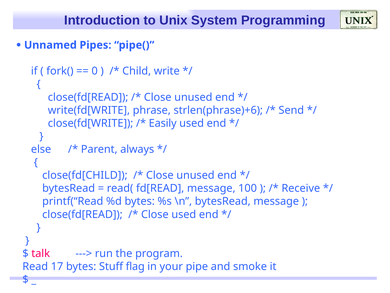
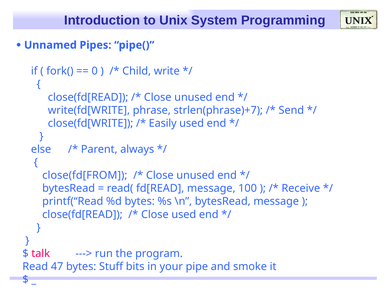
strlen(phrase)+6: strlen(phrase)+6 -> strlen(phrase)+7
close(fd[CHILD: close(fd[CHILD -> close(fd[FROM
17: 17 -> 47
flag: flag -> bits
